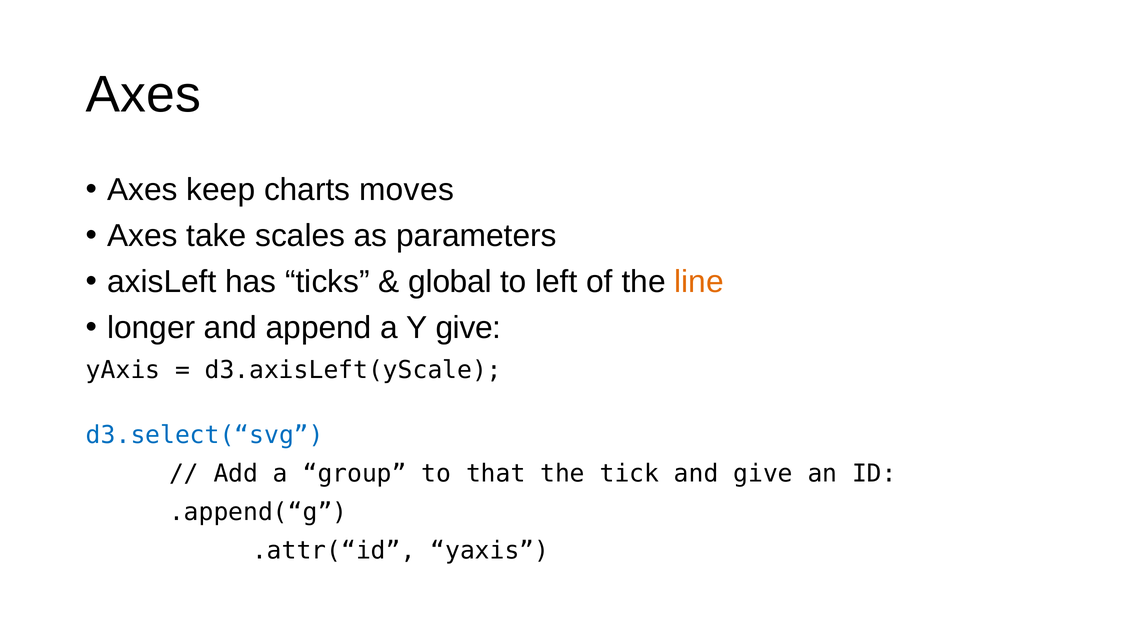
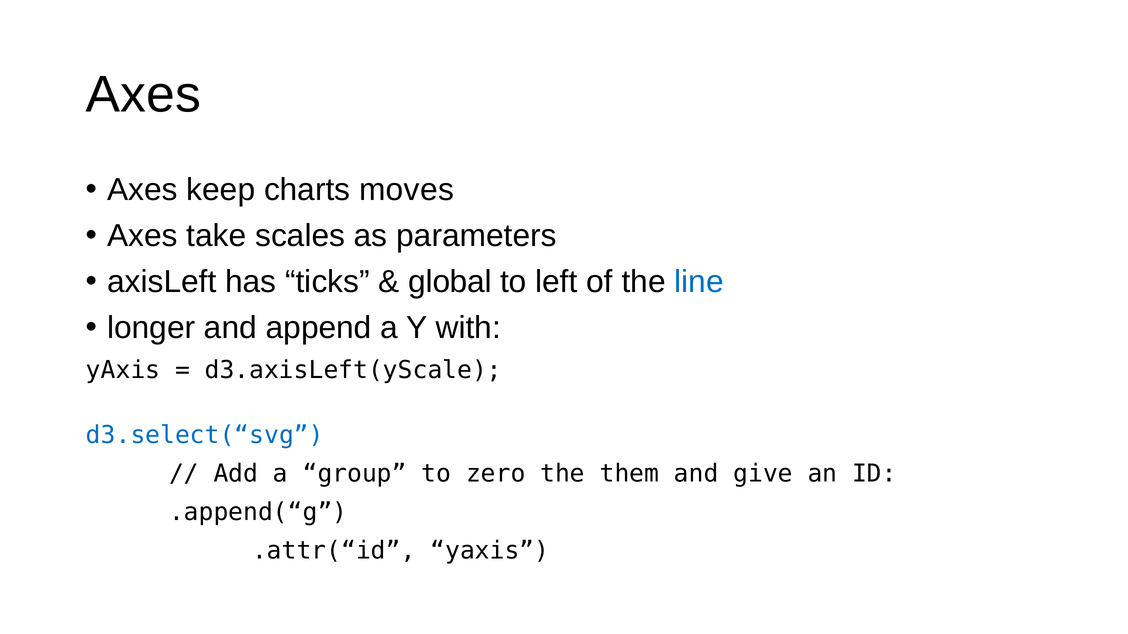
line colour: orange -> blue
Y give: give -> with
that: that -> zero
tick: tick -> them
